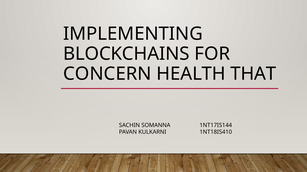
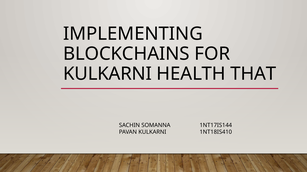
CONCERN at (107, 74): CONCERN -> KULKARNI
